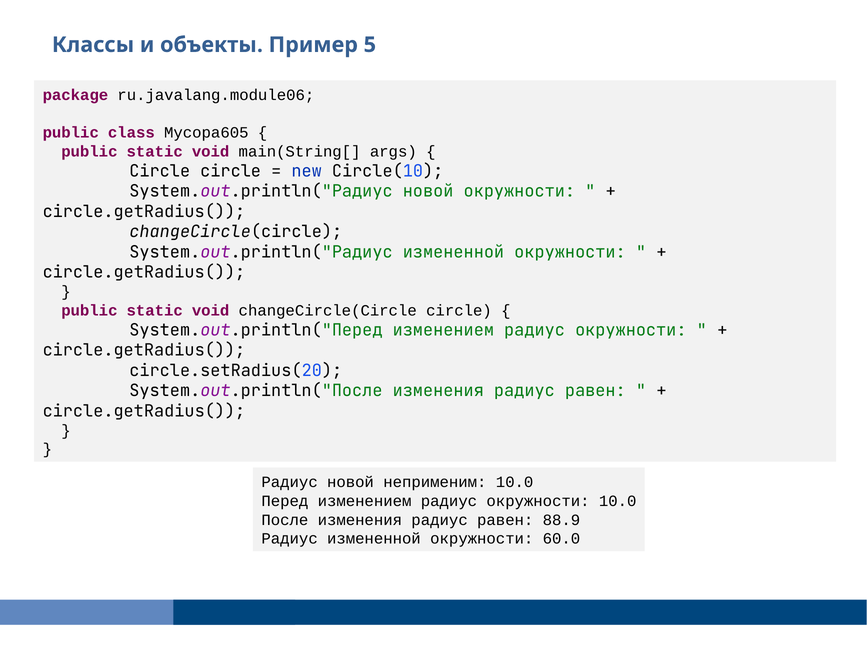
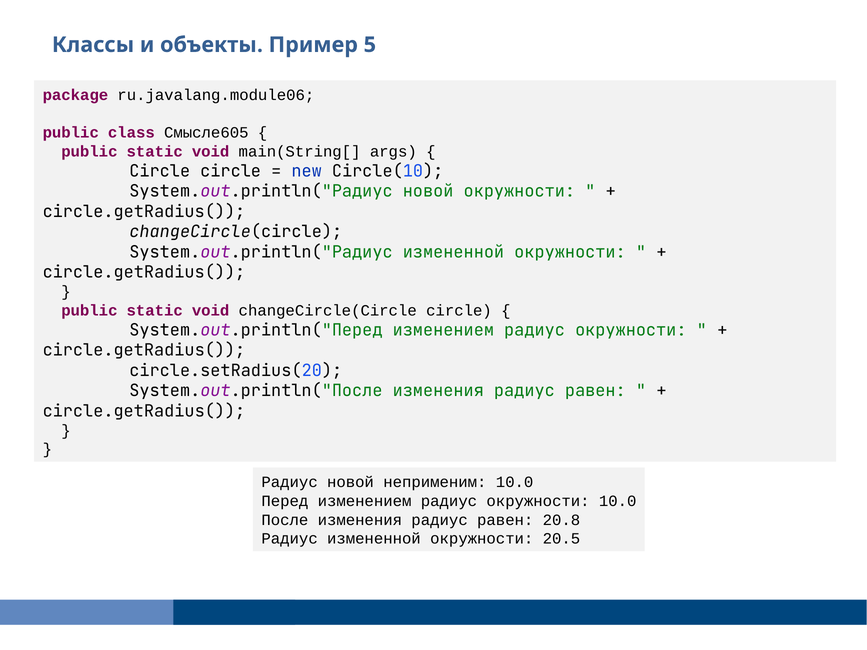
Мусора605: Мусора605 -> Смысле605
88.9: 88.9 -> 20.8
60.0: 60.0 -> 20.5
